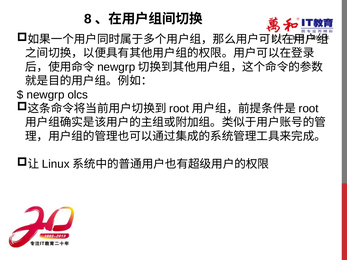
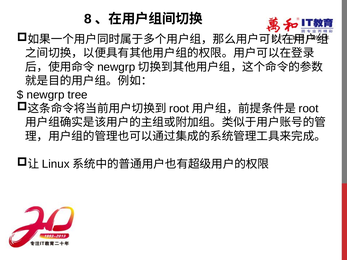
olcs: olcs -> tree
